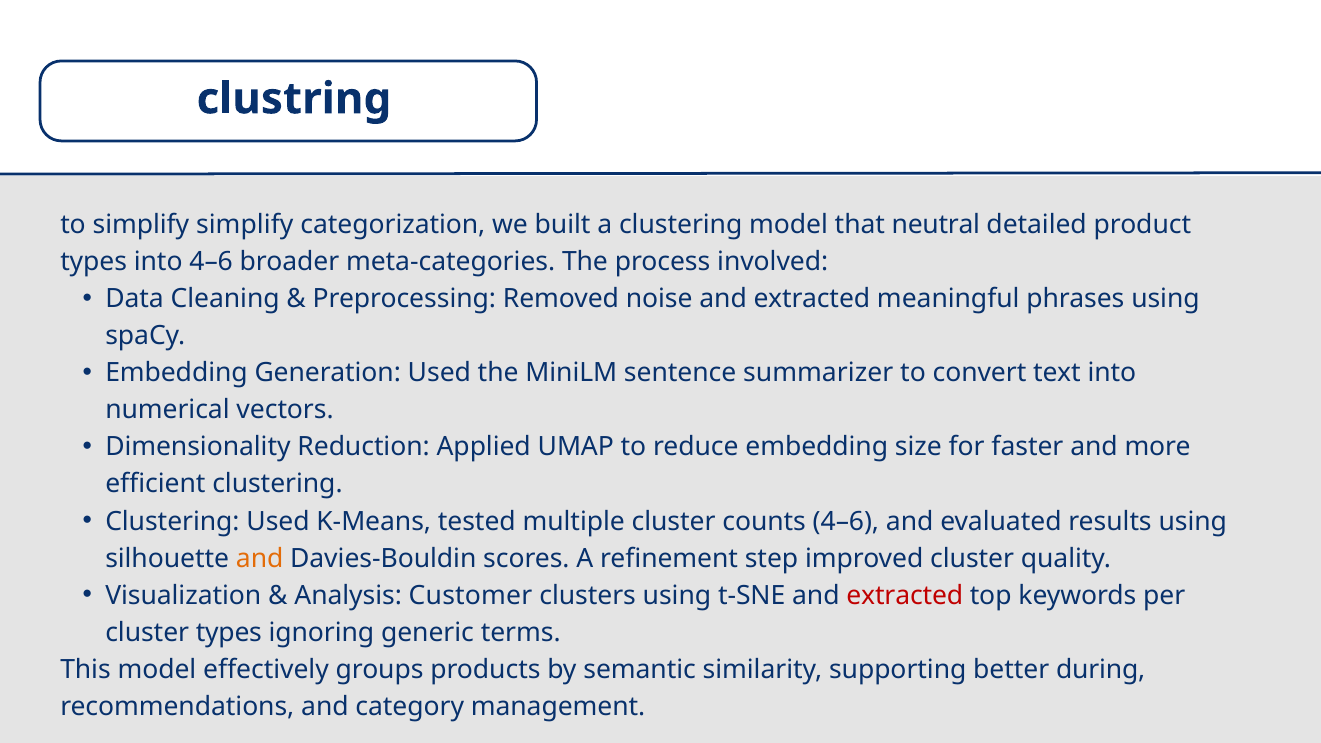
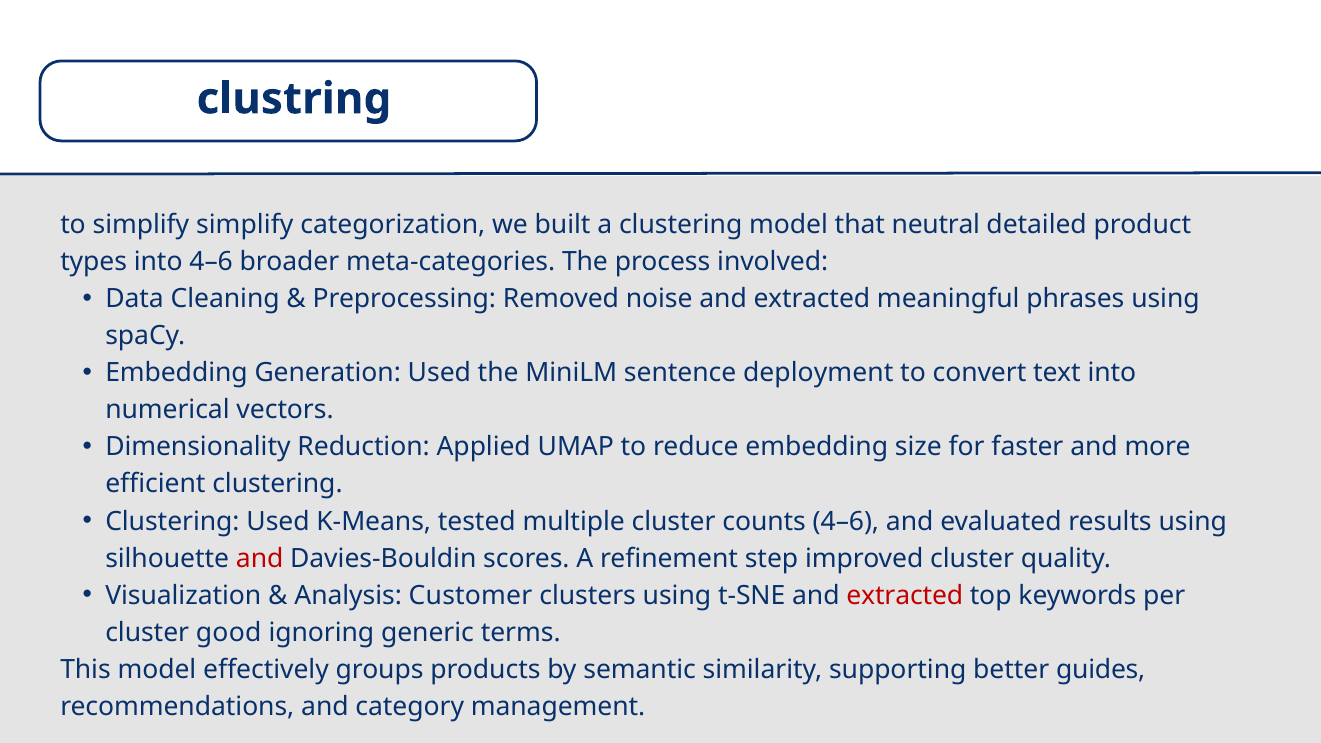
summarizer: summarizer -> deployment
and at (260, 558) colour: orange -> red
cluster types: types -> good
during: during -> guides
